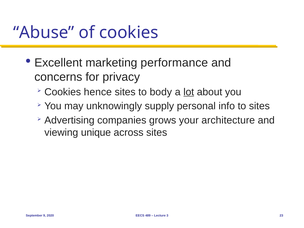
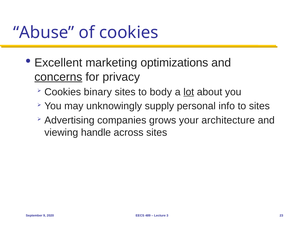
performance: performance -> optimizations
concerns underline: none -> present
hence: hence -> binary
unique: unique -> handle
